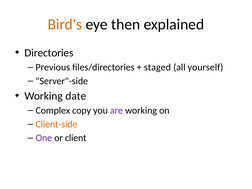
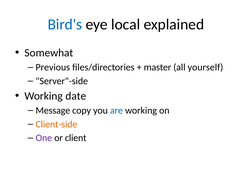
Bird's colour: orange -> blue
then: then -> local
Directories: Directories -> Somewhat
staged: staged -> master
Complex: Complex -> Message
are colour: purple -> blue
